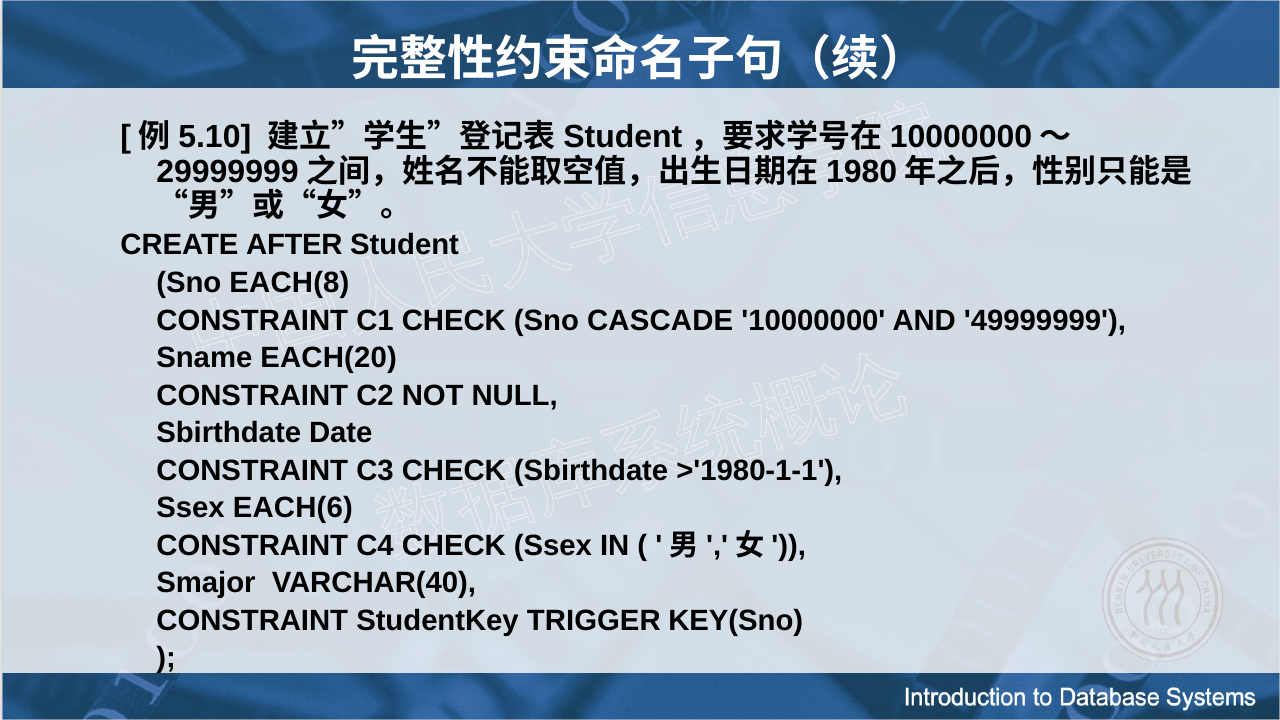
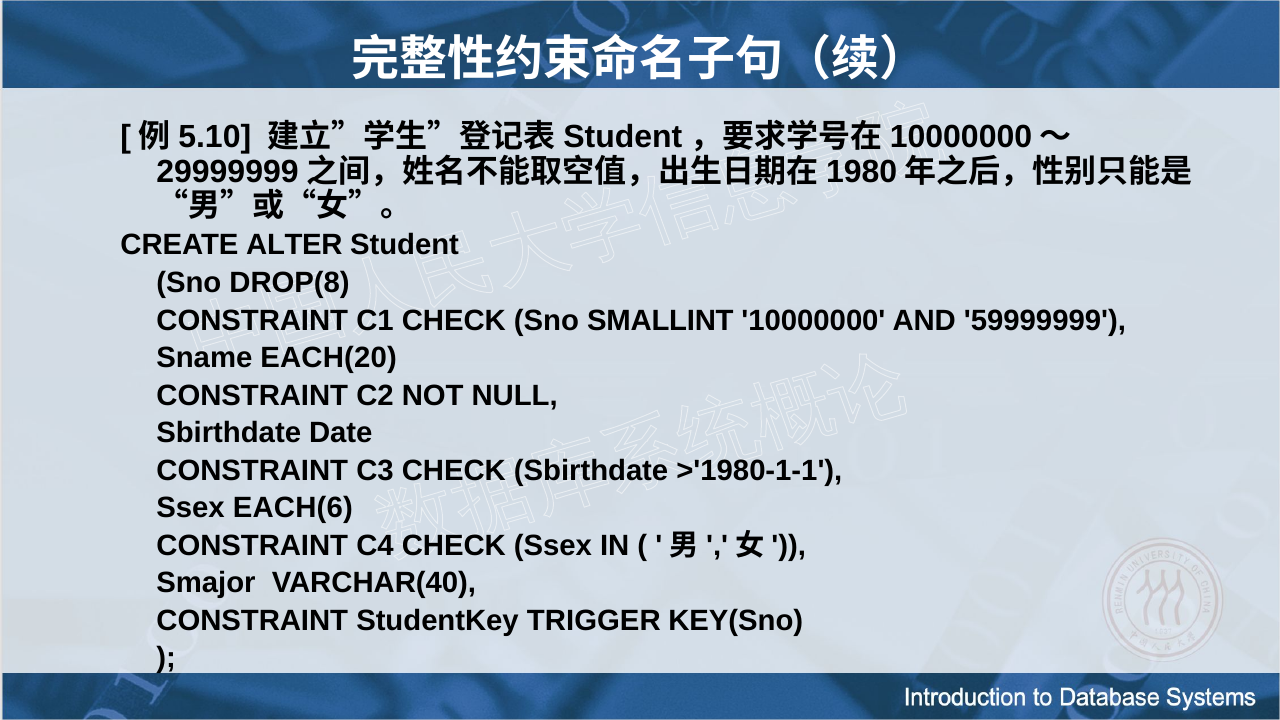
AFTER: AFTER -> ALTER
EACH(8: EACH(8 -> DROP(8
CASCADE: CASCADE -> SMALLINT
49999999: 49999999 -> 59999999
